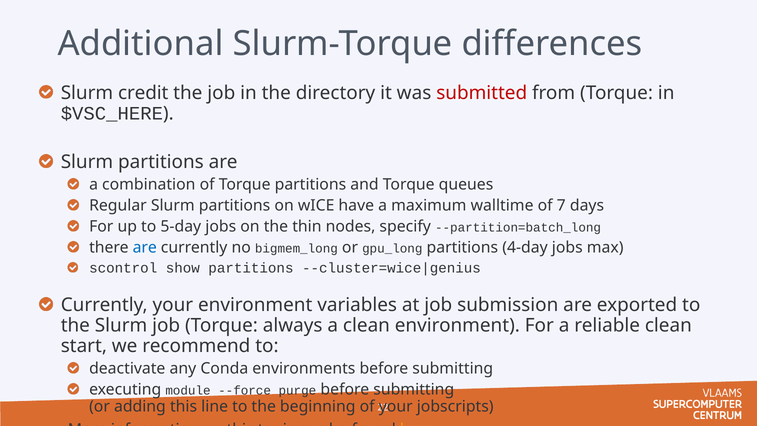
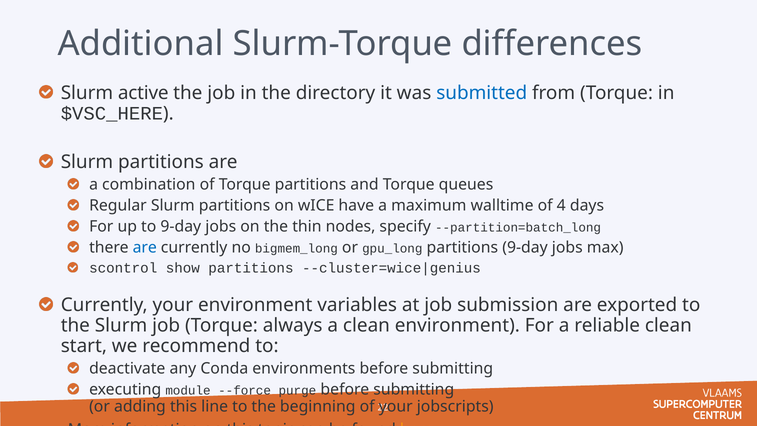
credit: credit -> active
submitted colour: red -> blue
7: 7 -> 4
to 5-day: 5-day -> 9-day
partitions 4-day: 4-day -> 9-day
